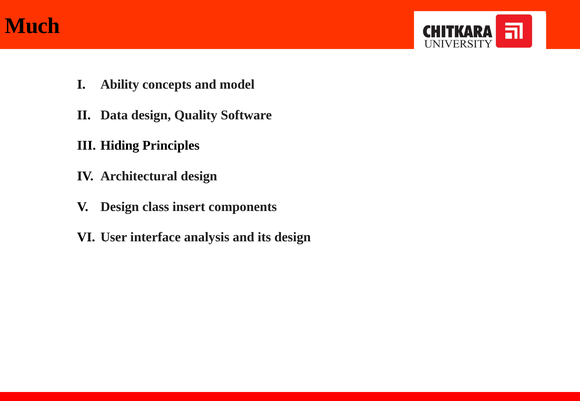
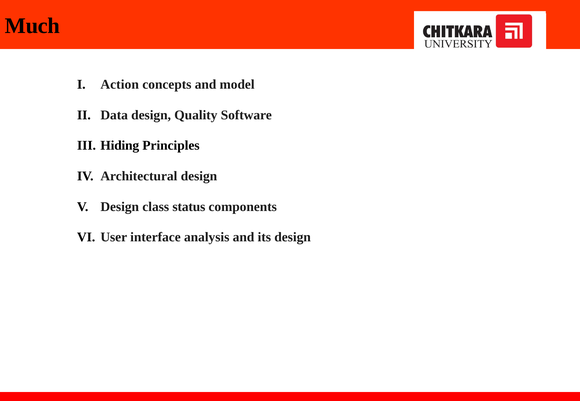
Ability: Ability -> Action
insert: insert -> status
